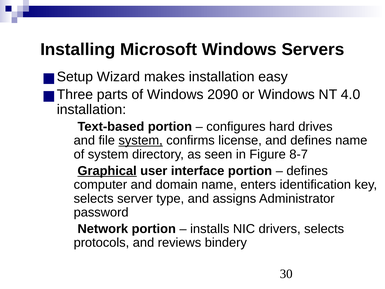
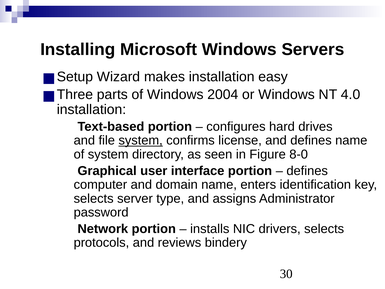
2090: 2090 -> 2004
8-7: 8-7 -> 8-0
Graphical underline: present -> none
